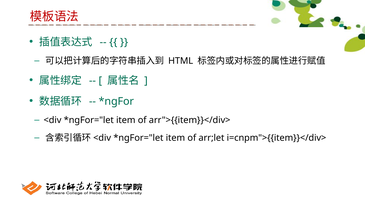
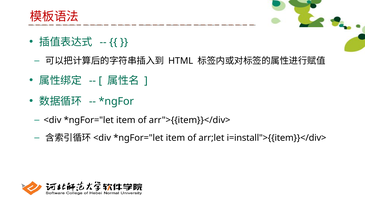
i=cnpm">{{item}}</div>: i=cnpm">{{item}}</div> -> i=install">{{item}}</div>
